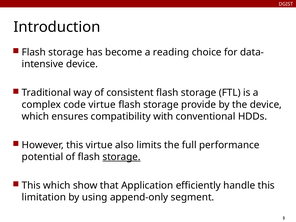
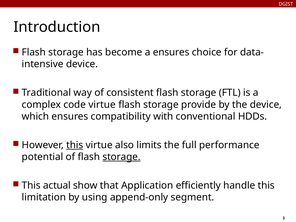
a reading: reading -> ensures
this at (75, 145) underline: none -> present
This which: which -> actual
